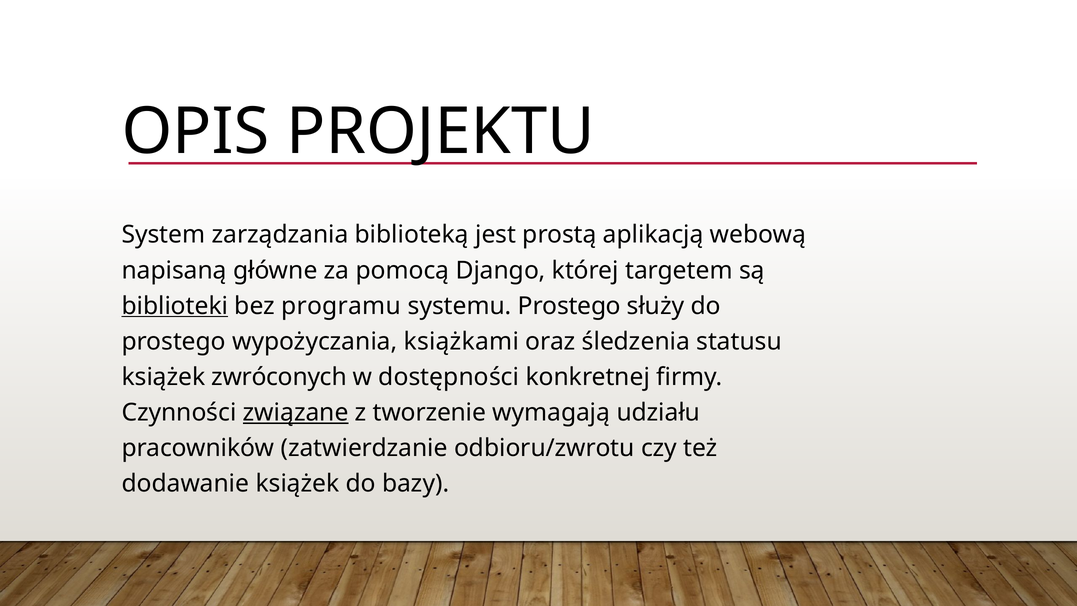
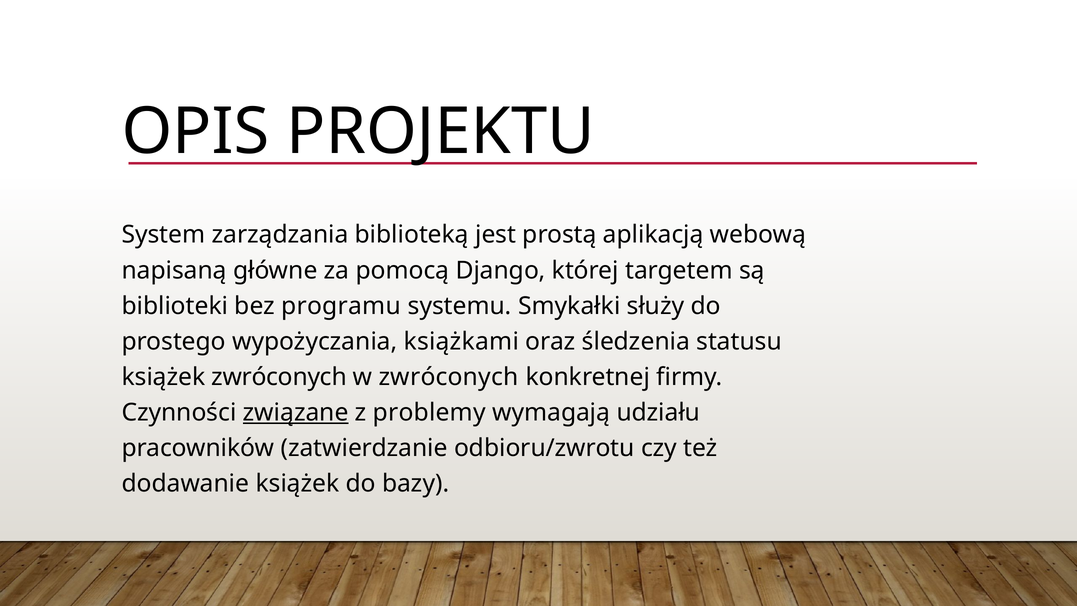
biblioteki underline: present -> none
systemu Prostego: Prostego -> Smykałki
w dostępności: dostępności -> zwróconych
tworzenie: tworzenie -> problemy
